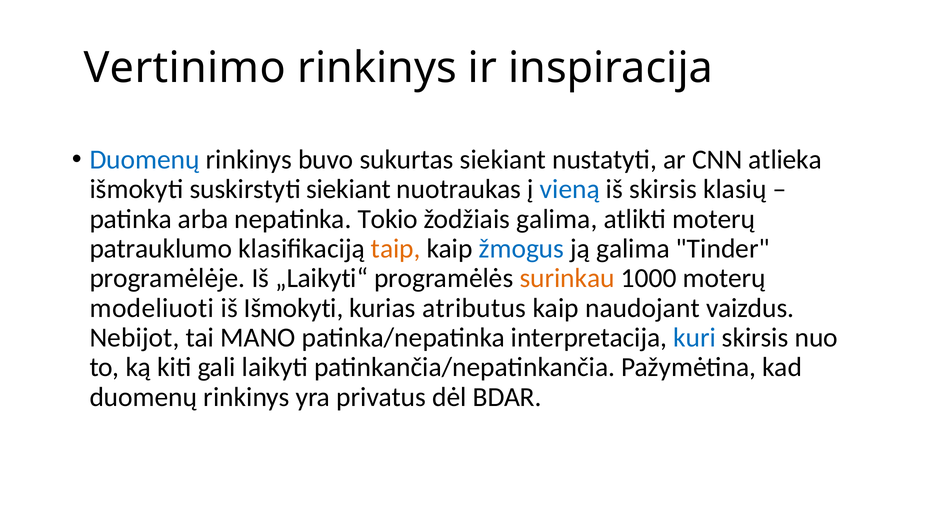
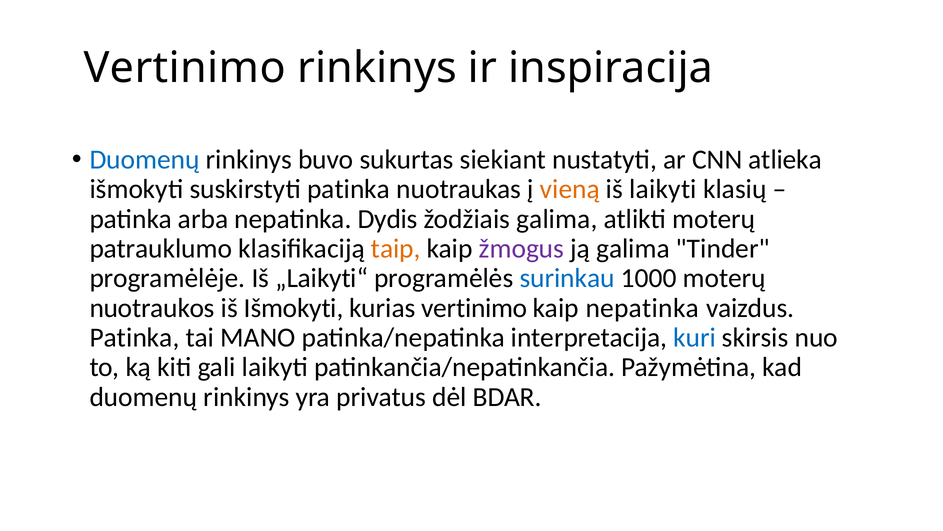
suskirstyti siekiant: siekiant -> patinka
vieną colour: blue -> orange
iš skirsis: skirsis -> laikyti
Tokio: Tokio -> Dydis
žmogus colour: blue -> purple
surinkau colour: orange -> blue
modeliuoti: modeliuoti -> nuotraukos
kurias atributus: atributus -> vertinimo
kaip naudojant: naudojant -> nepatinka
Nebijot at (135, 337): Nebijot -> Patinka
